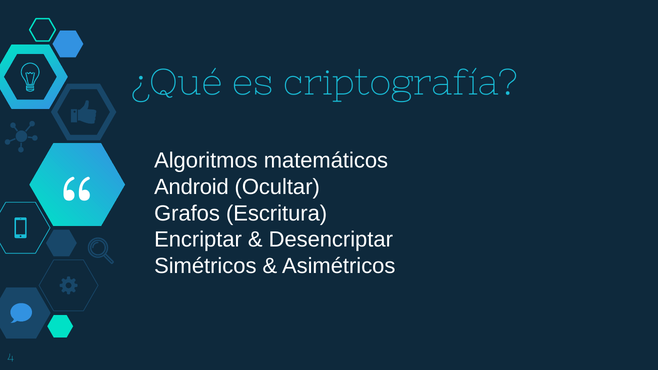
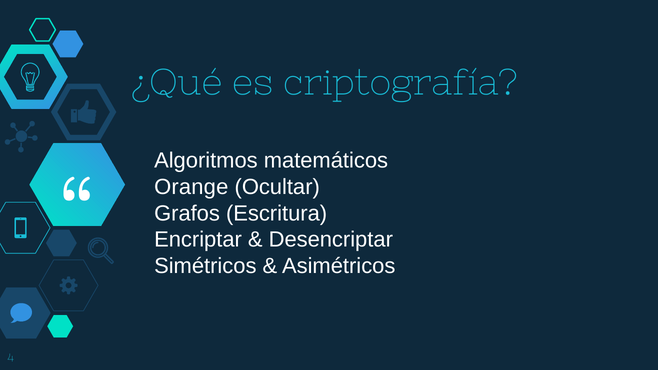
Android: Android -> Orange
